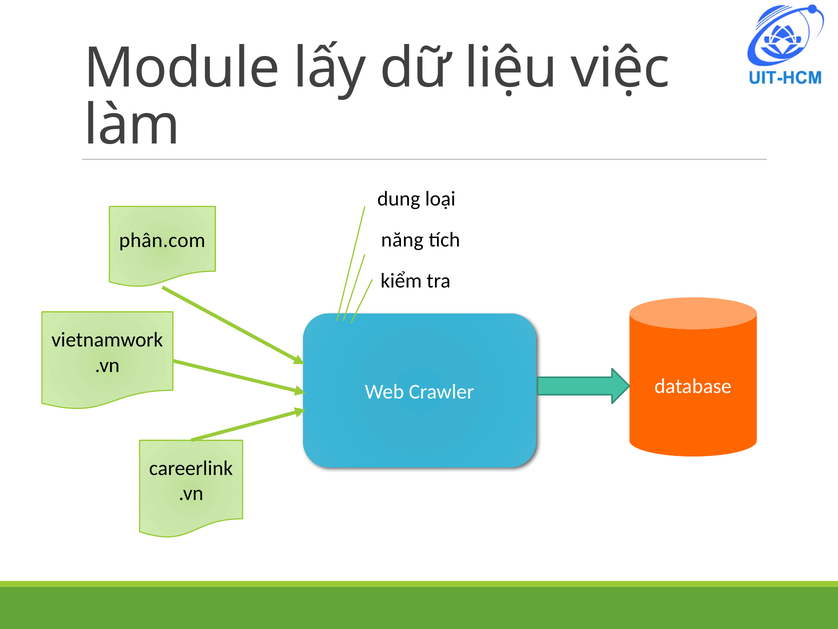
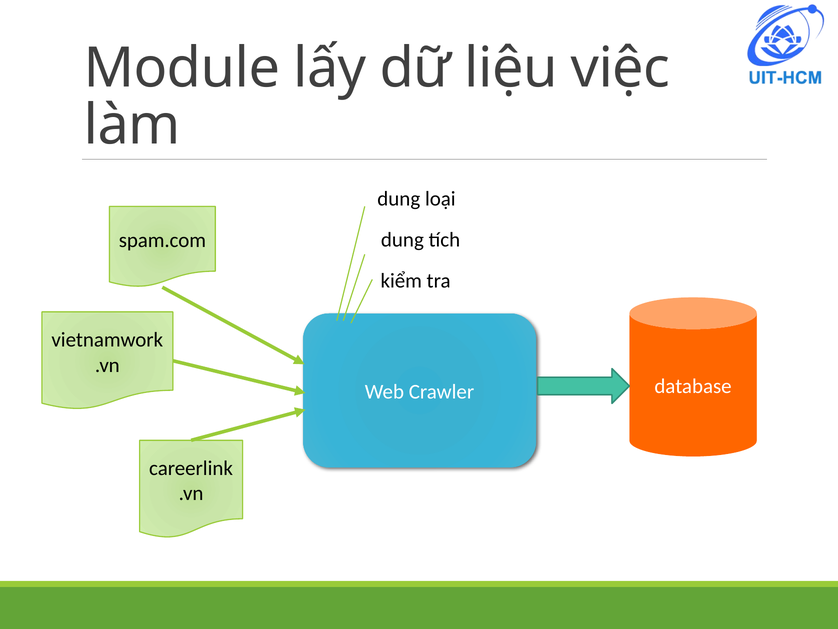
năng at (402, 240): năng -> dung
phân.com: phân.com -> spam.com
